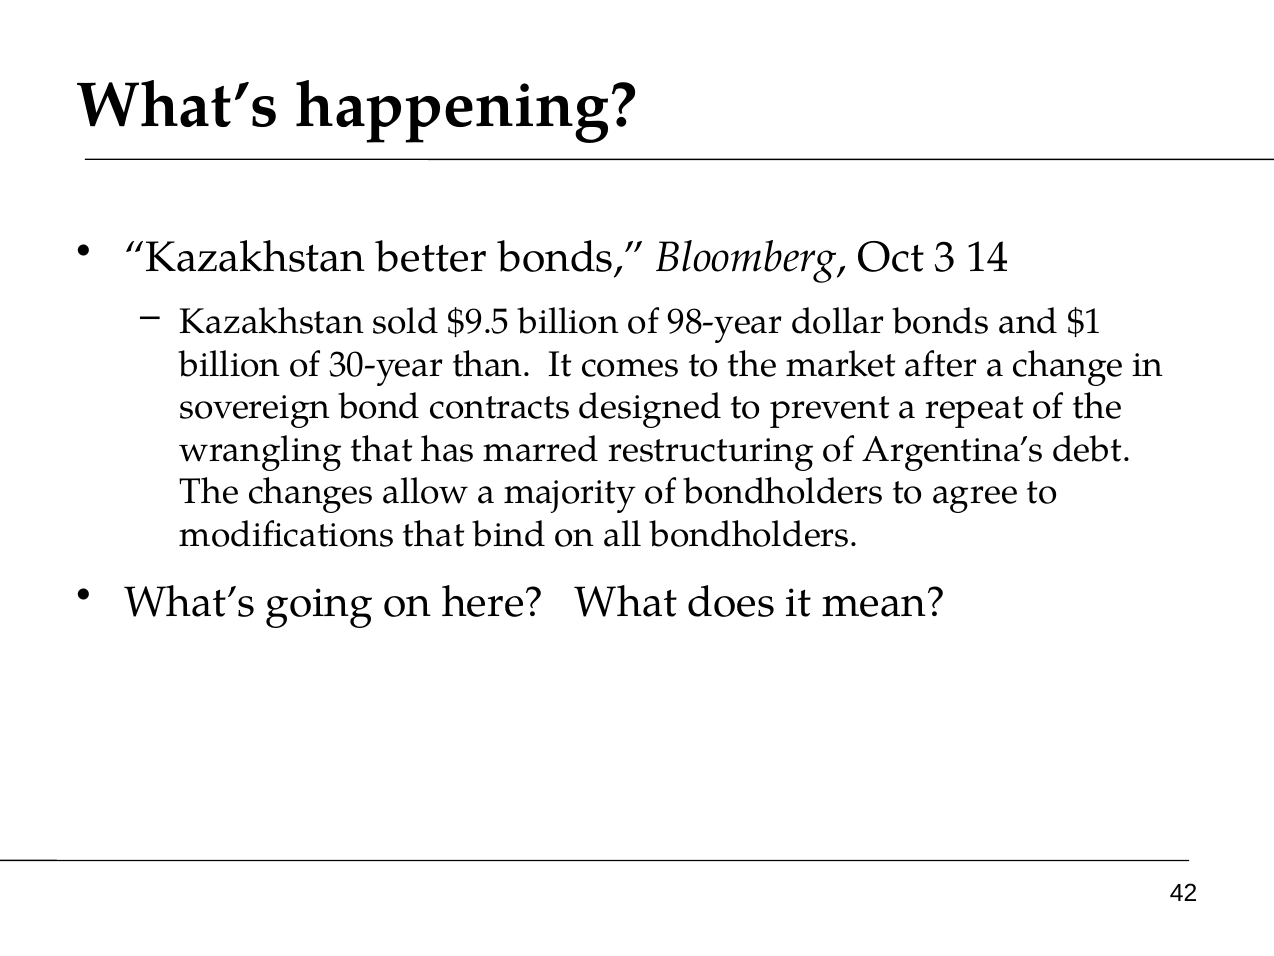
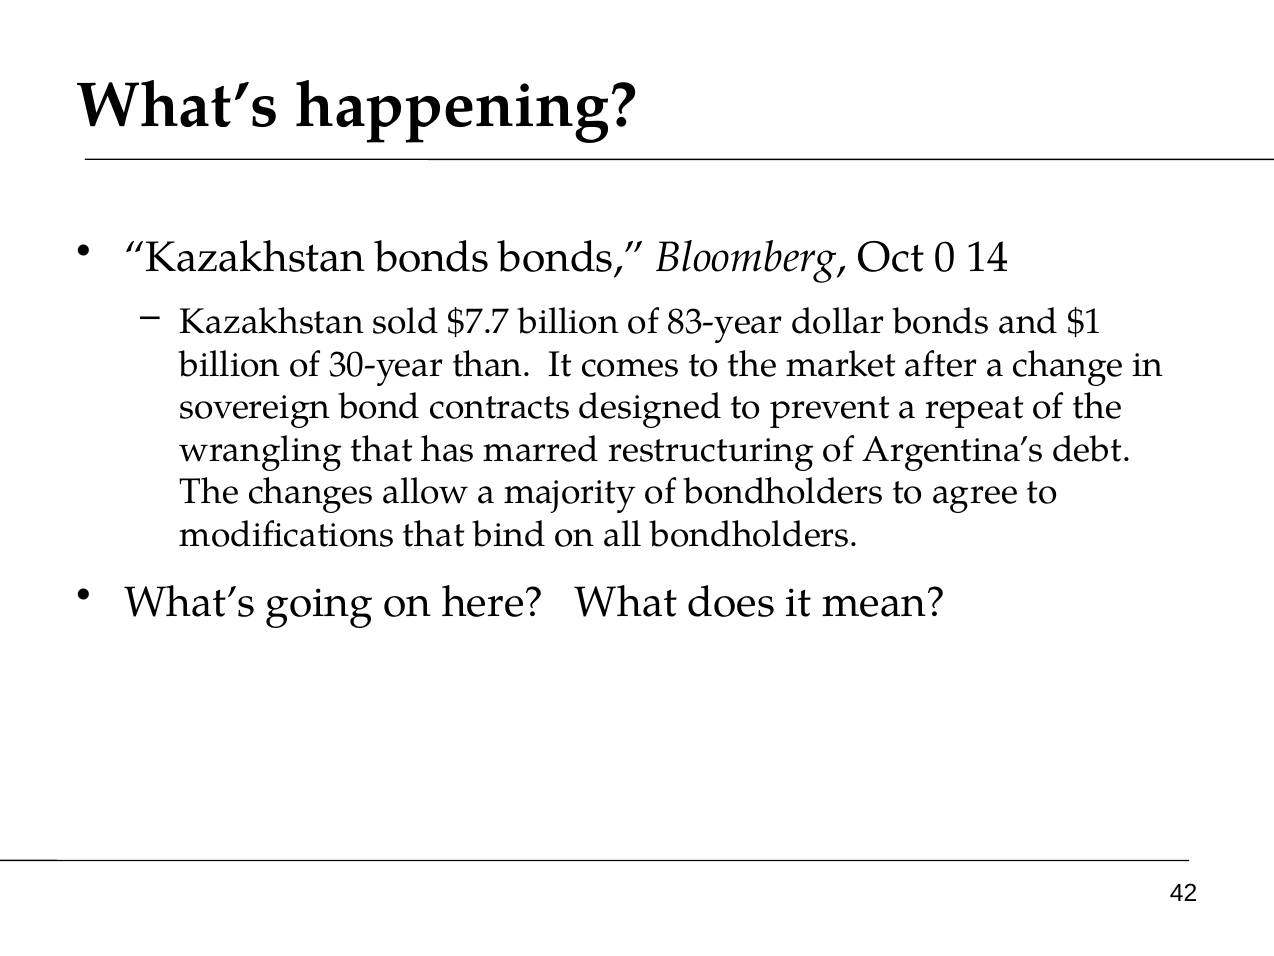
Kazakhstan better: better -> bonds
3: 3 -> 0
$9.5: $9.5 -> $7.7
98-year: 98-year -> 83-year
